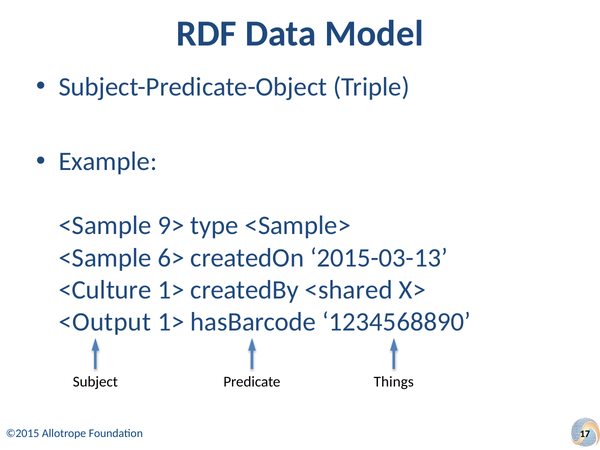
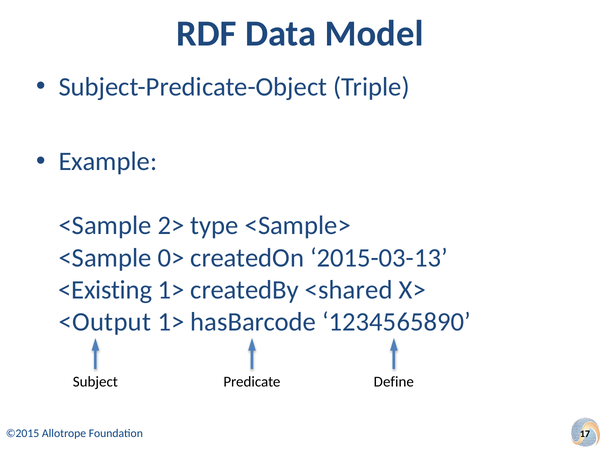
9>: 9> -> 2>
6>: 6> -> 0>
<Culture: <Culture -> <Existing
1234568890: 1234568890 -> 1234565890
Things: Things -> Define
